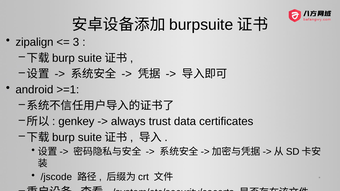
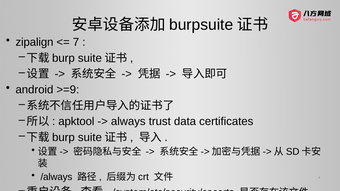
3: 3 -> 7
>=1: >=1 -> >=9
genkey: genkey -> apktool
/jscode: /jscode -> /always
